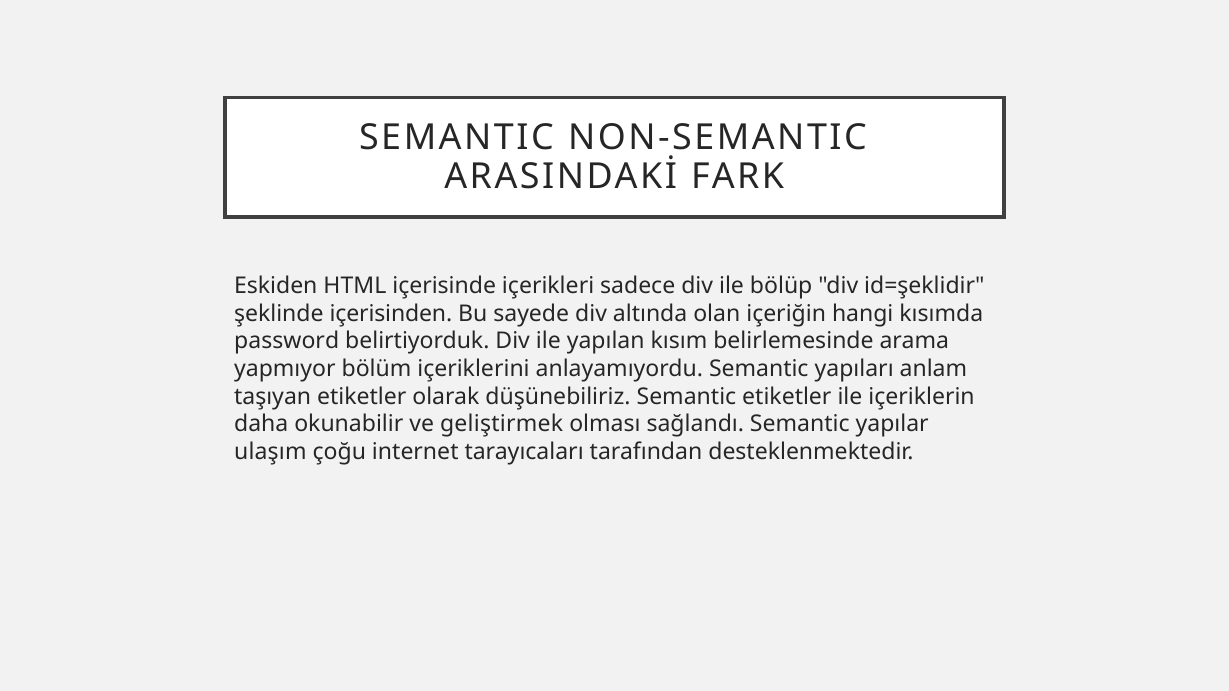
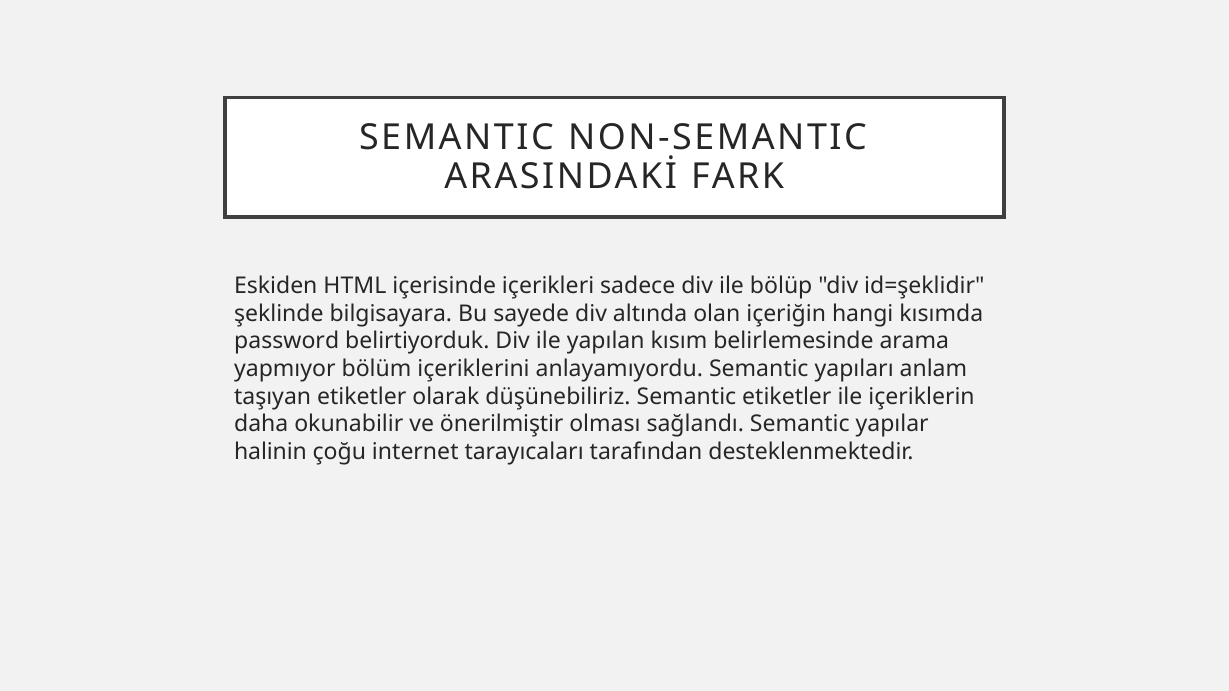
içerisinden: içerisinden -> bilgisayara
geliştirmek: geliştirmek -> önerilmiştir
ulaşım: ulaşım -> halinin
